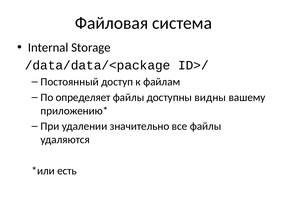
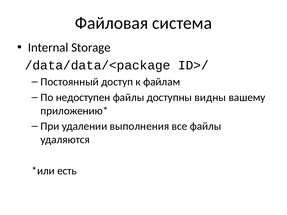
определяет: определяет -> недоступен
значительно: значительно -> выполнения
